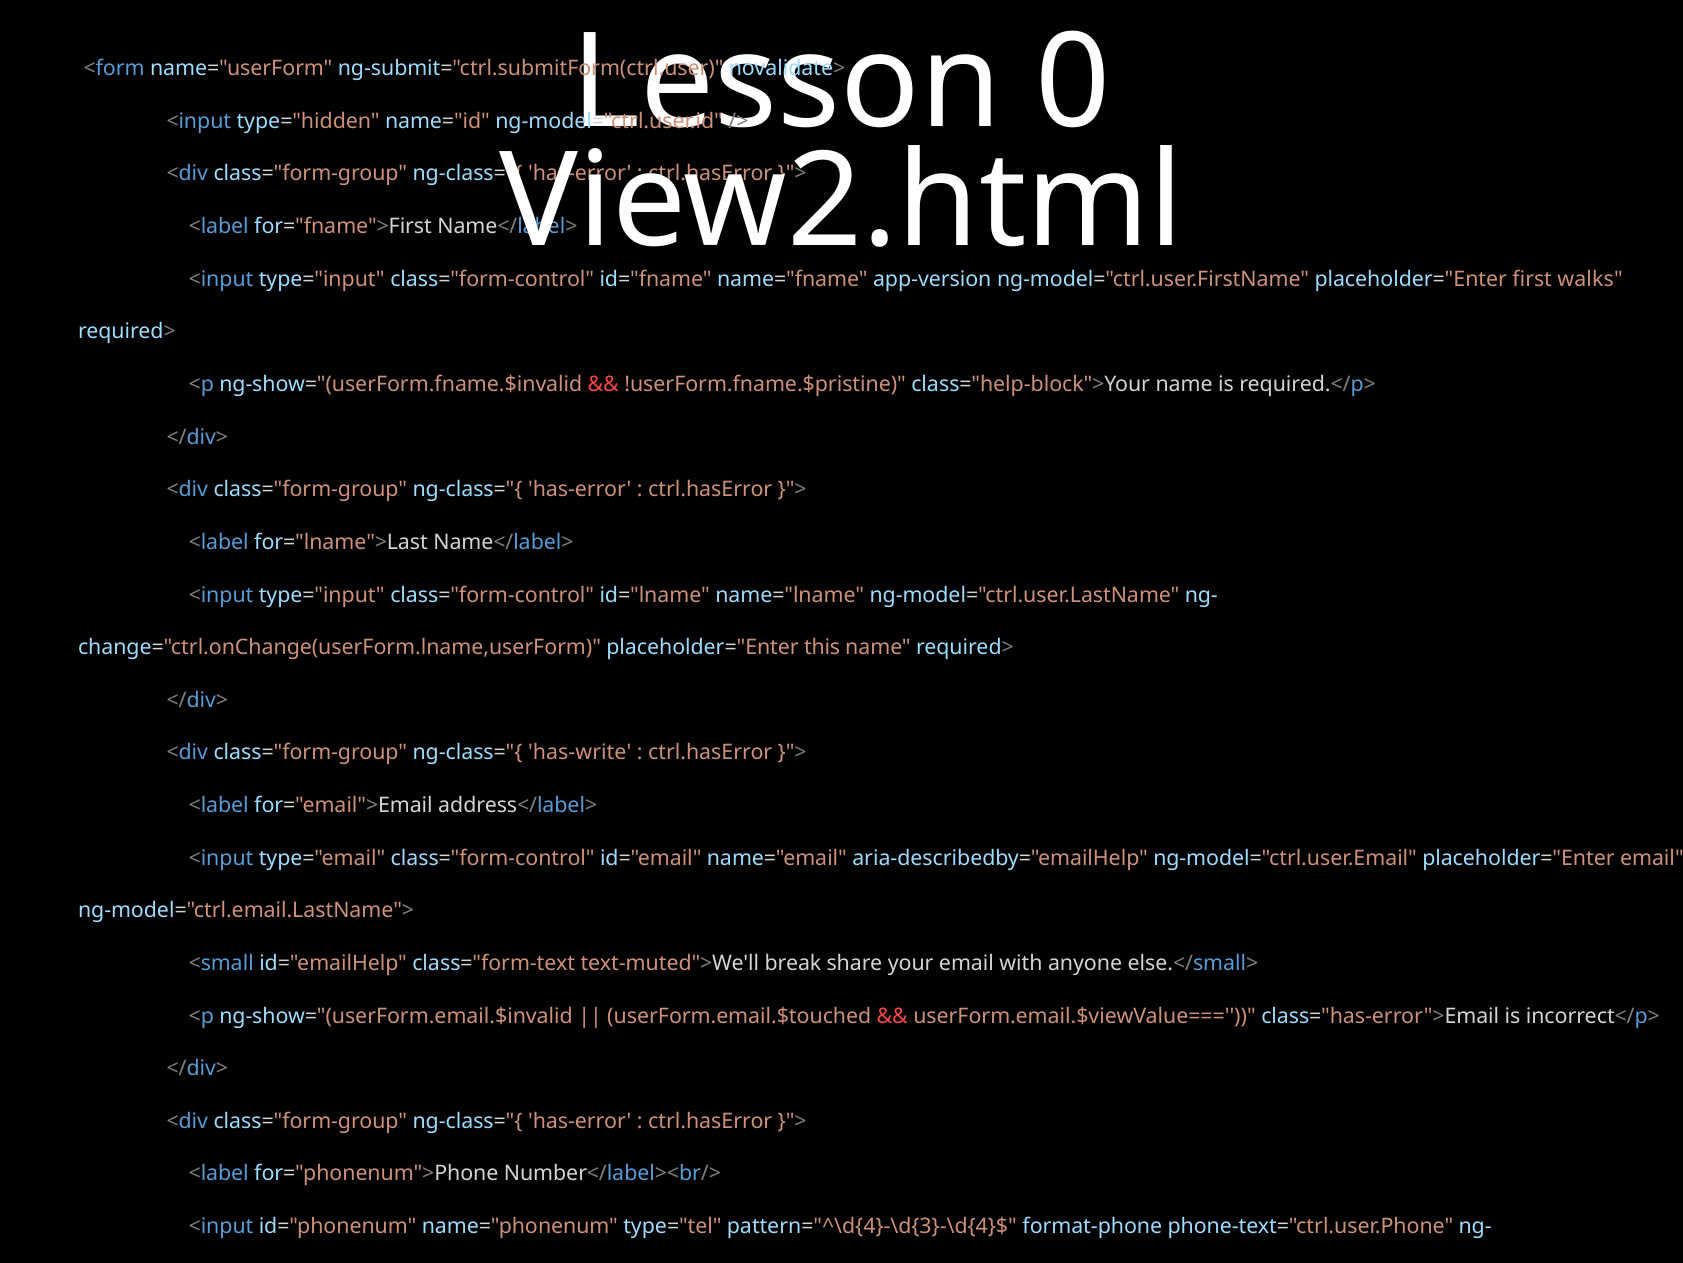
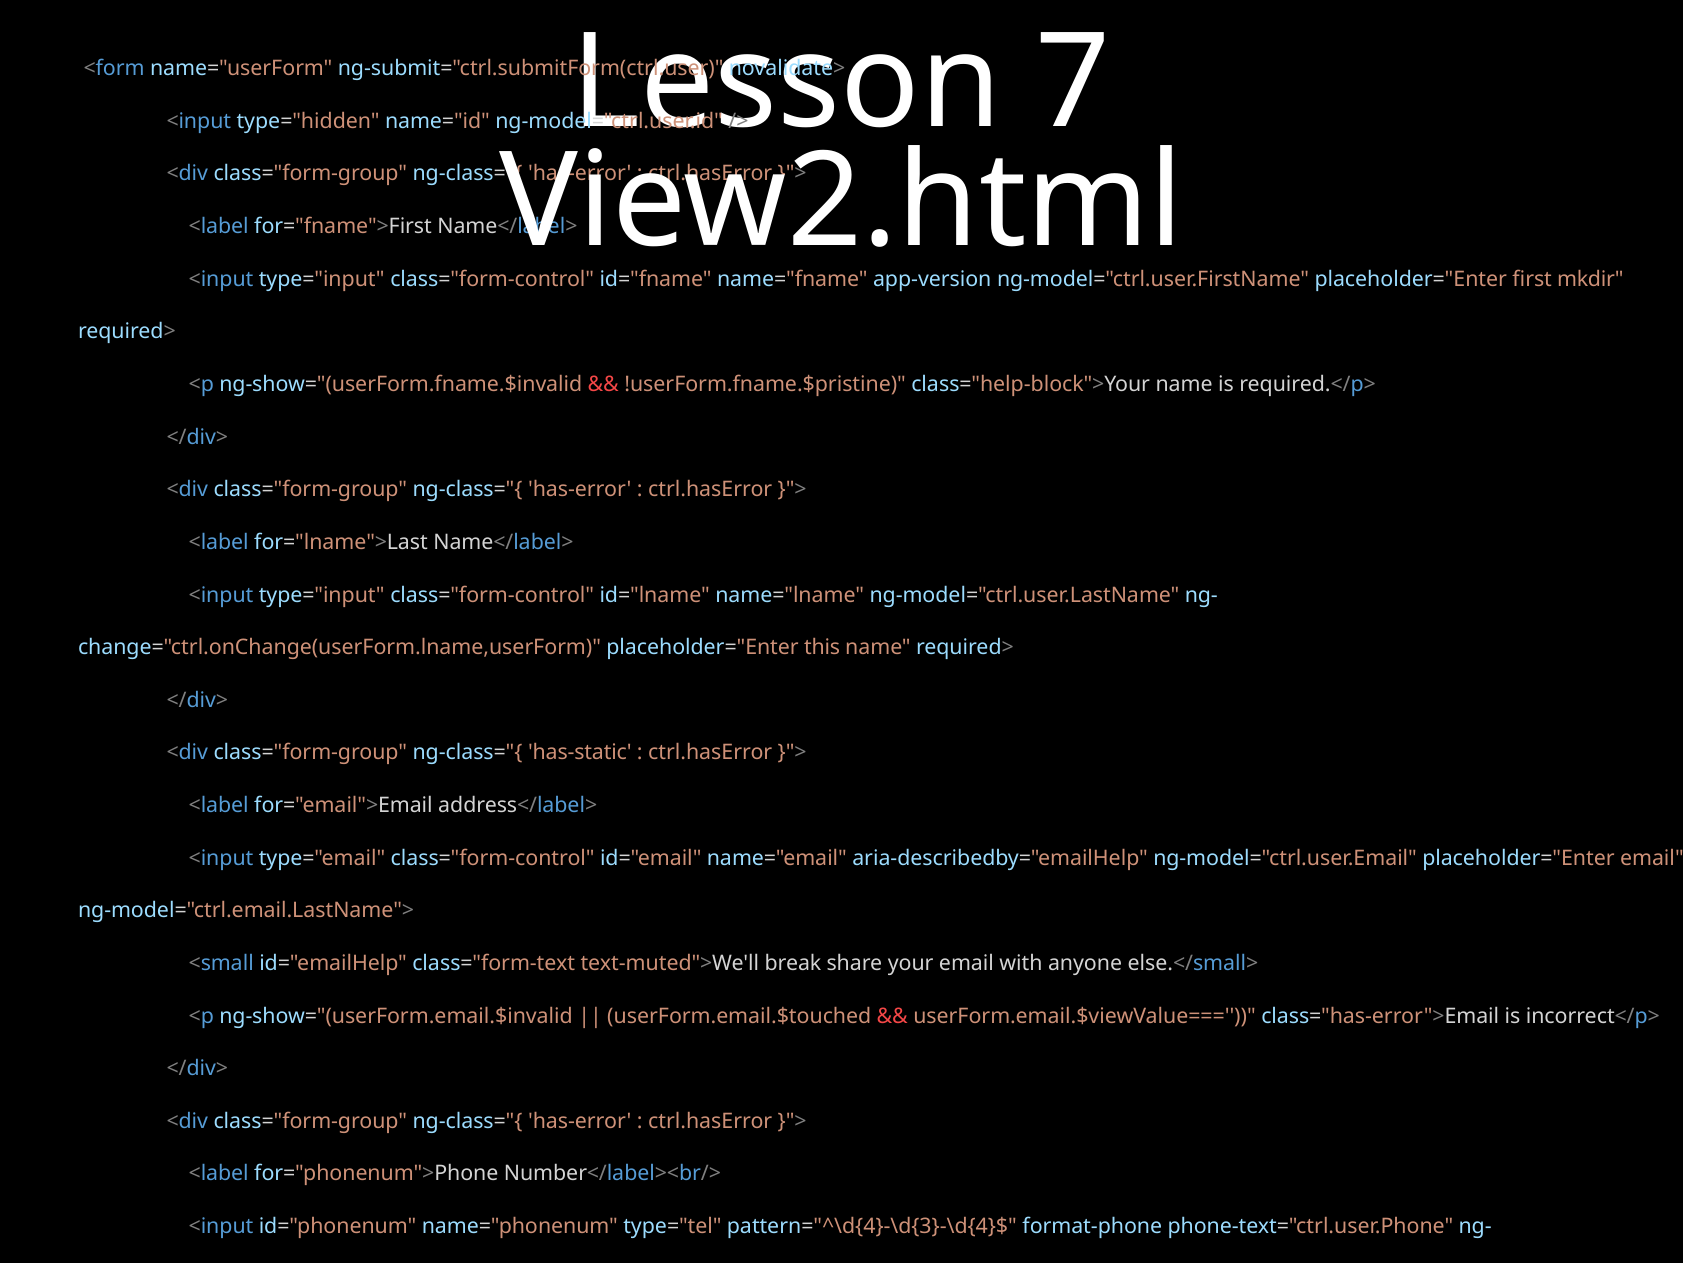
0: 0 -> 7
walks: walks -> mkdir
has-write: has-write -> has-static
